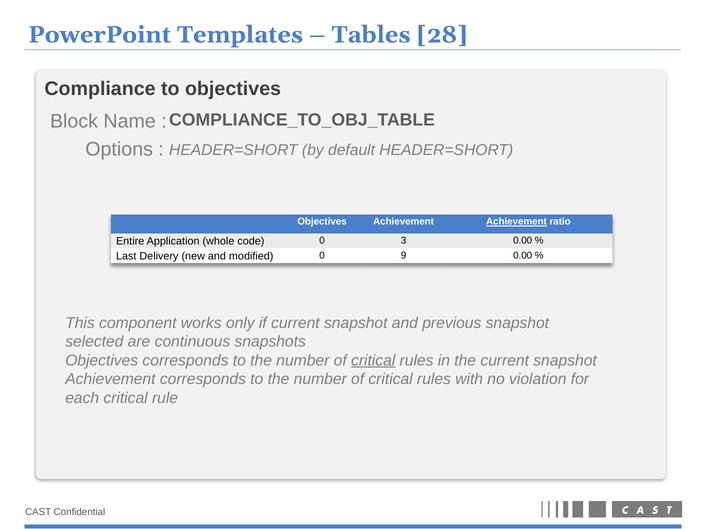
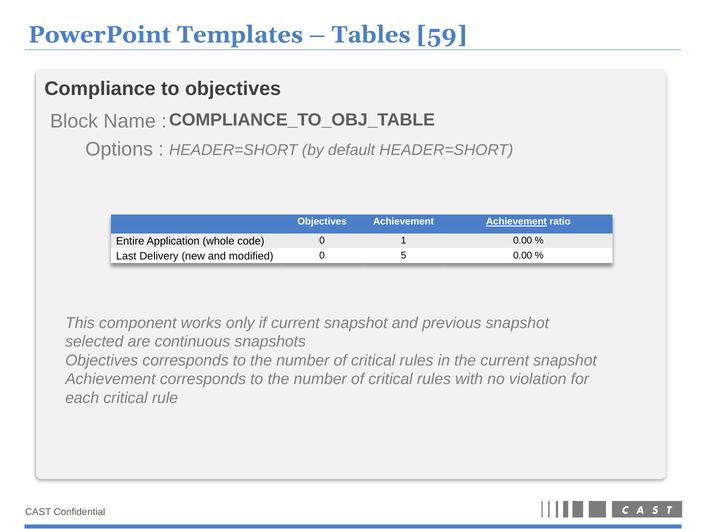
28: 28 -> 59
3: 3 -> 1
9: 9 -> 5
critical at (373, 361) underline: present -> none
